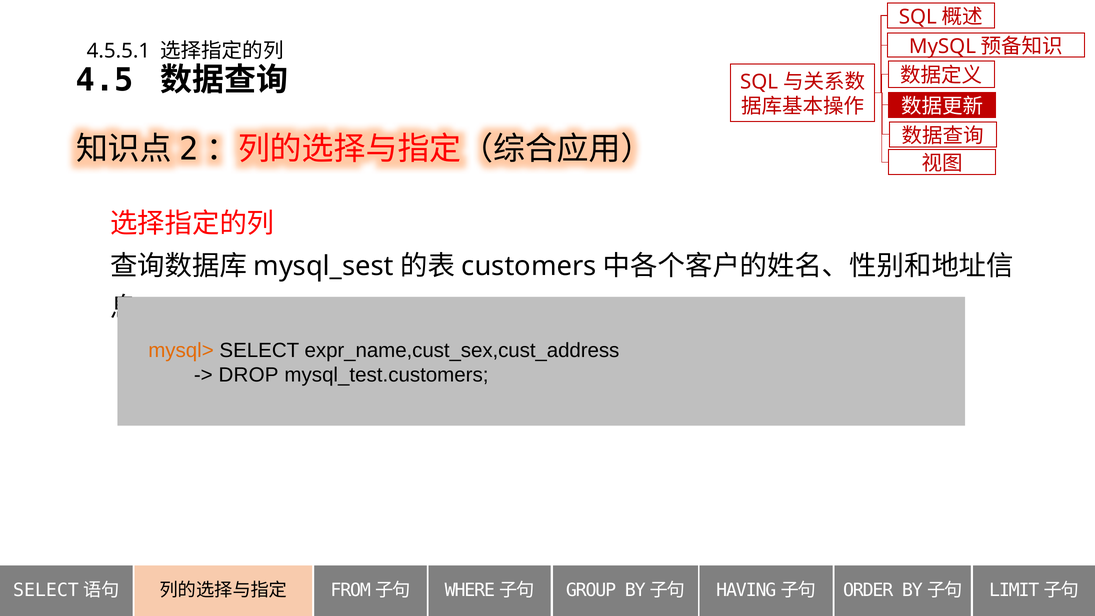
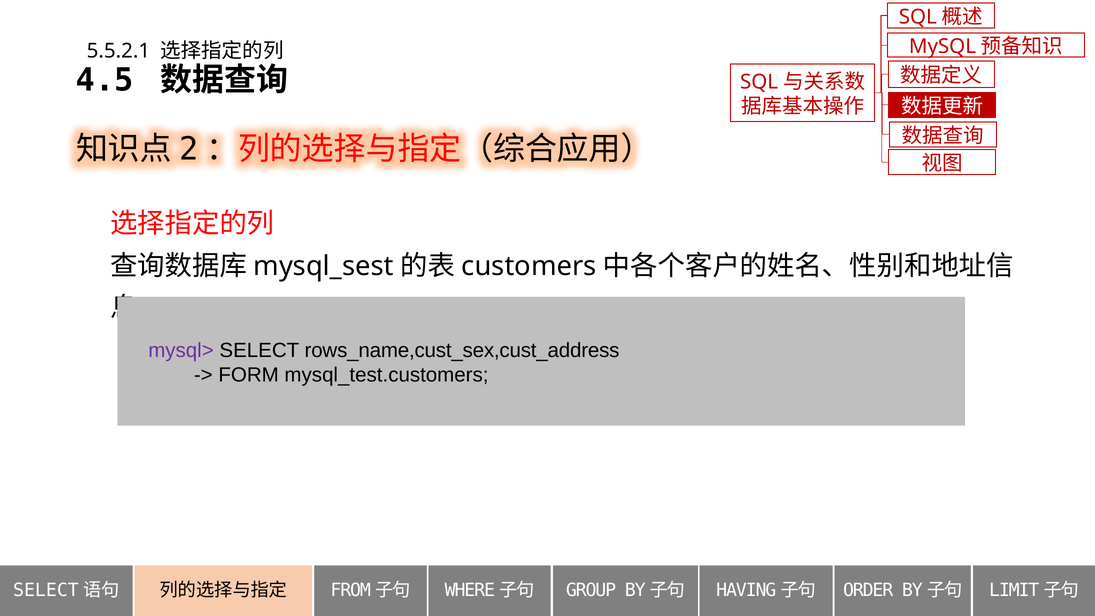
4.5.5.1: 4.5.5.1 -> 5.5.2.1
mysql> colour: orange -> purple
expr_name,cust_sex,cust_address: expr_name,cust_sex,cust_address -> rows_name,cust_sex,cust_address
DROP: DROP -> FORM
